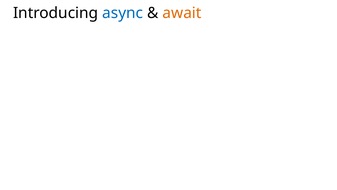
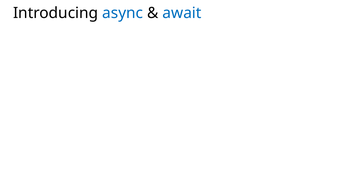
await at (182, 13) colour: orange -> blue
